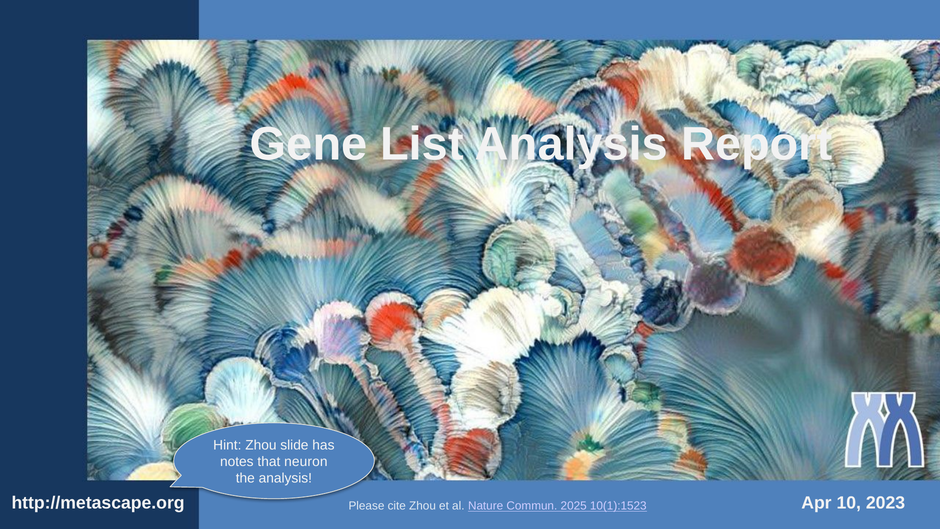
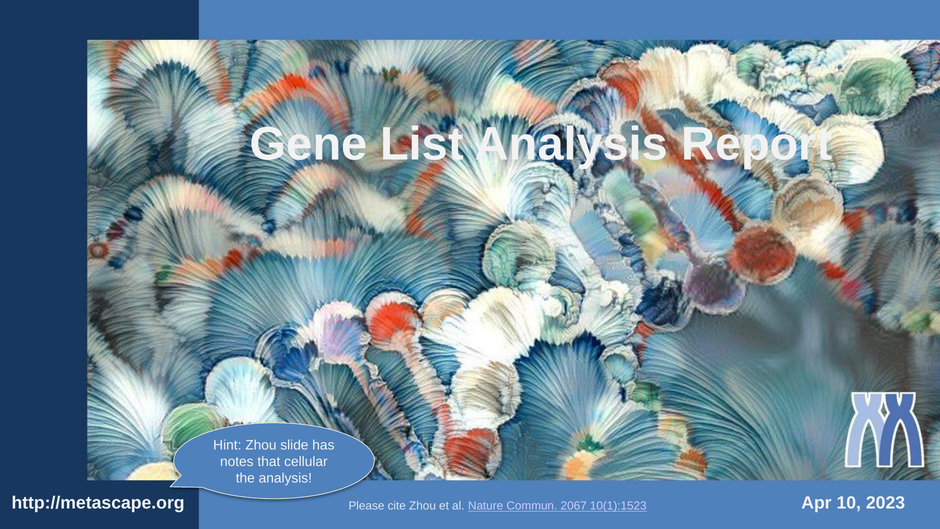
neuron: neuron -> cellular
2025: 2025 -> 2067
